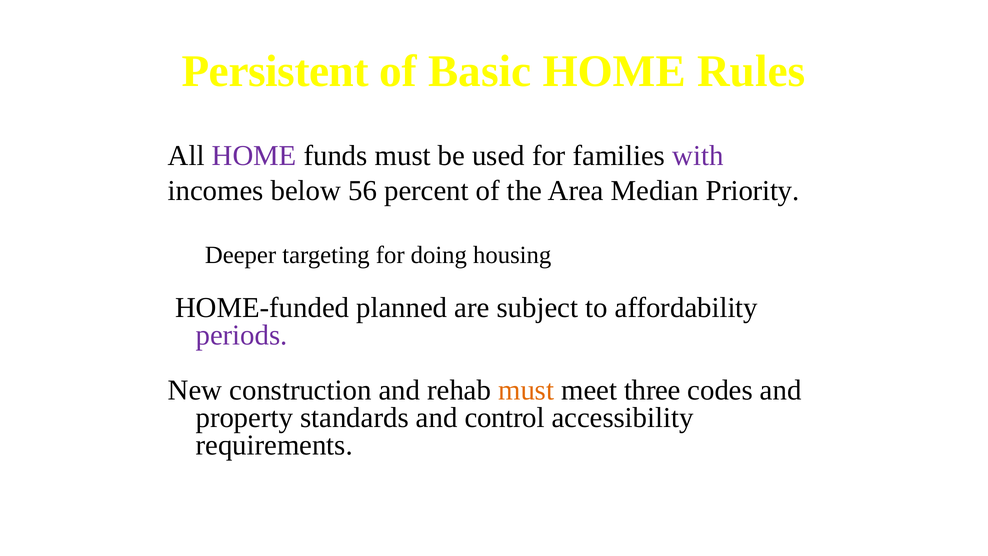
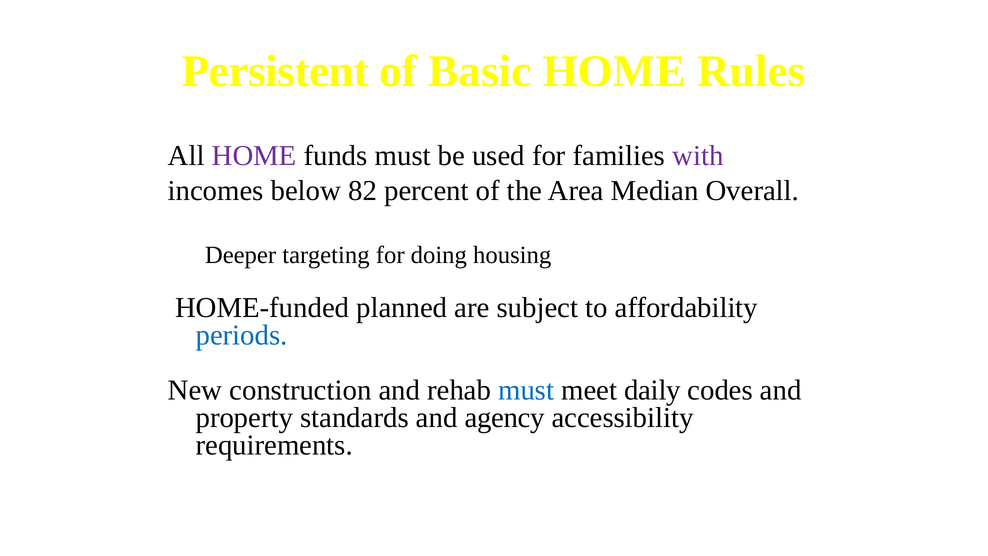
56: 56 -> 82
Priority: Priority -> Overall
periods colour: purple -> blue
must at (526, 390) colour: orange -> blue
three: three -> daily
control: control -> agency
